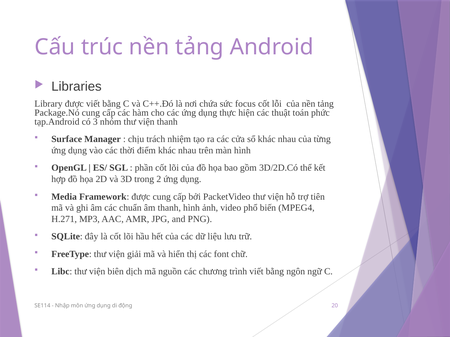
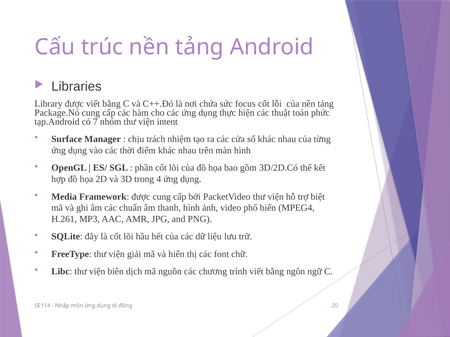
3: 3 -> 7
viện thanh: thanh -> intent
2: 2 -> 4
tiên: tiên -> biệt
H.271: H.271 -> H.261
